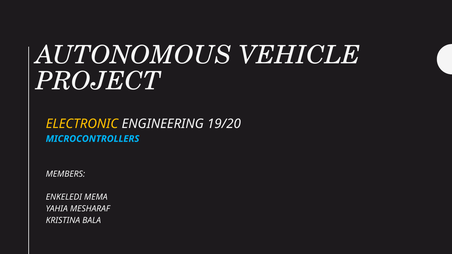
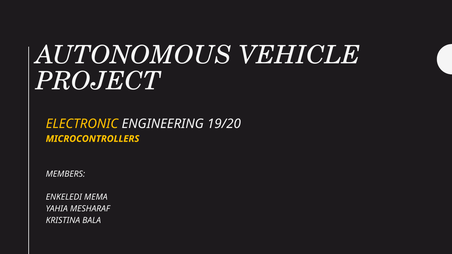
MICROCONTROLLERS colour: light blue -> yellow
